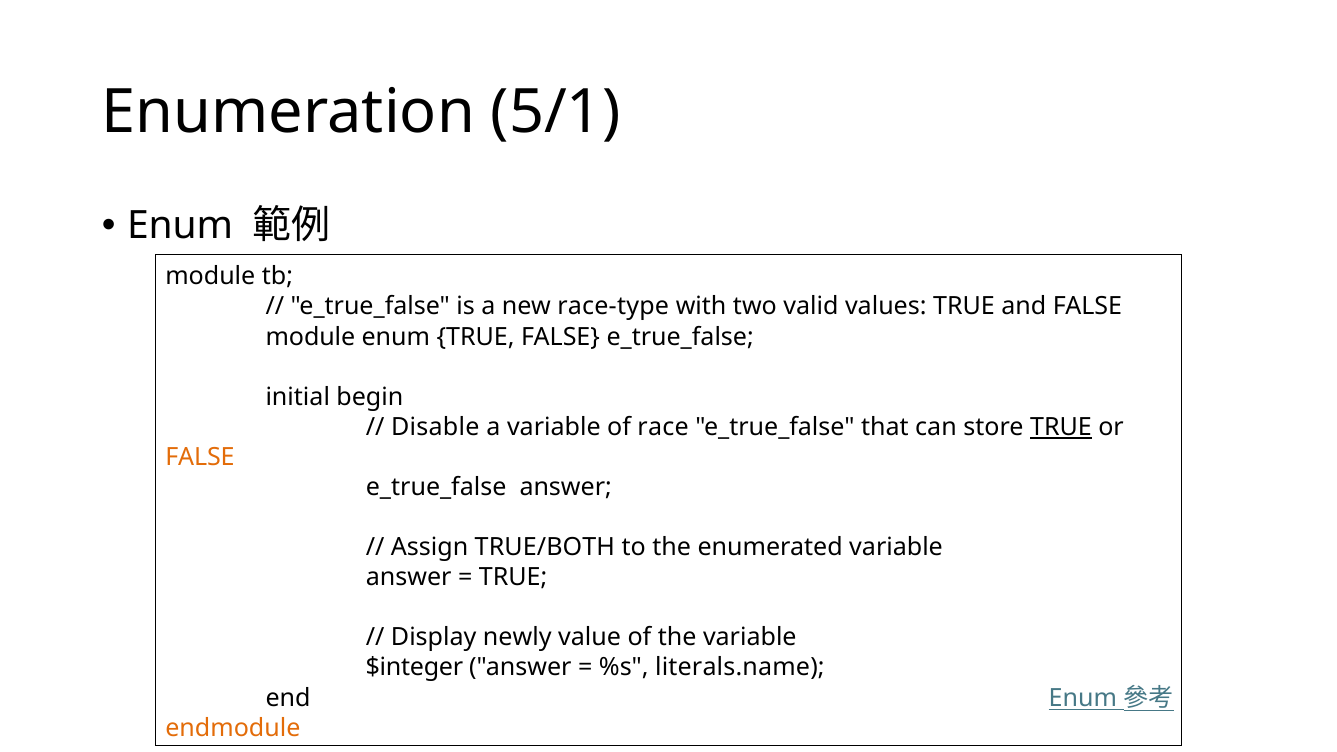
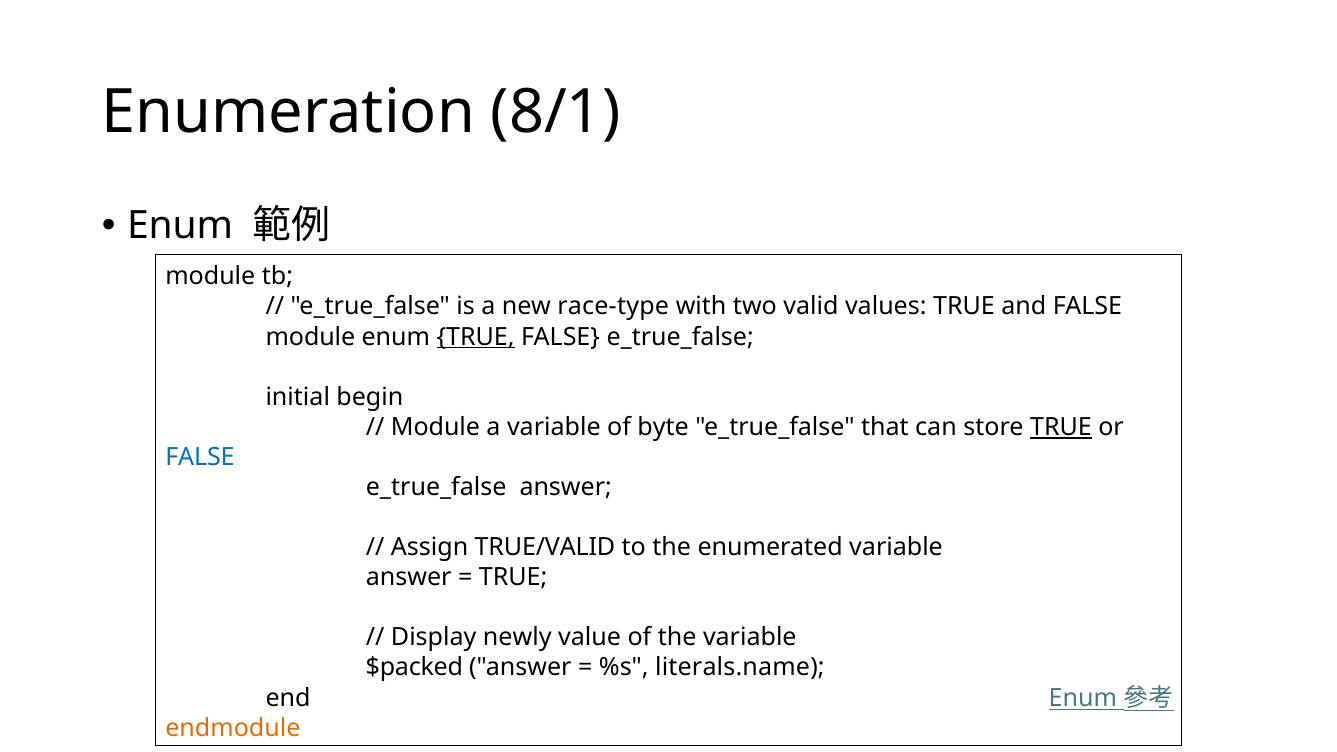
5/1: 5/1 -> 8/1
TRUE at (476, 337) underline: none -> present
Disable at (435, 427): Disable -> Module
race: race -> byte
FALSE at (200, 457) colour: orange -> blue
TRUE/BOTH: TRUE/BOTH -> TRUE/VALID
$integer: $integer -> $packed
